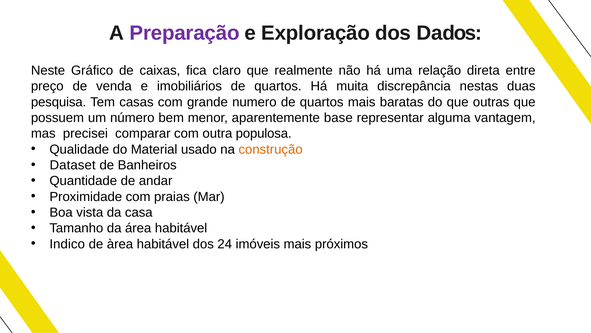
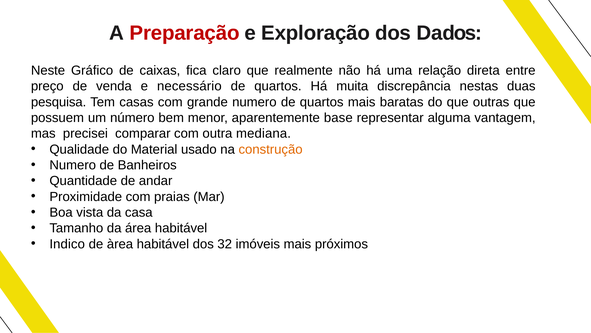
Preparação colour: purple -> red
imobiliários: imobiliários -> necessário
populosa: populosa -> mediana
Dataset at (73, 165): Dataset -> Numero
24: 24 -> 32
